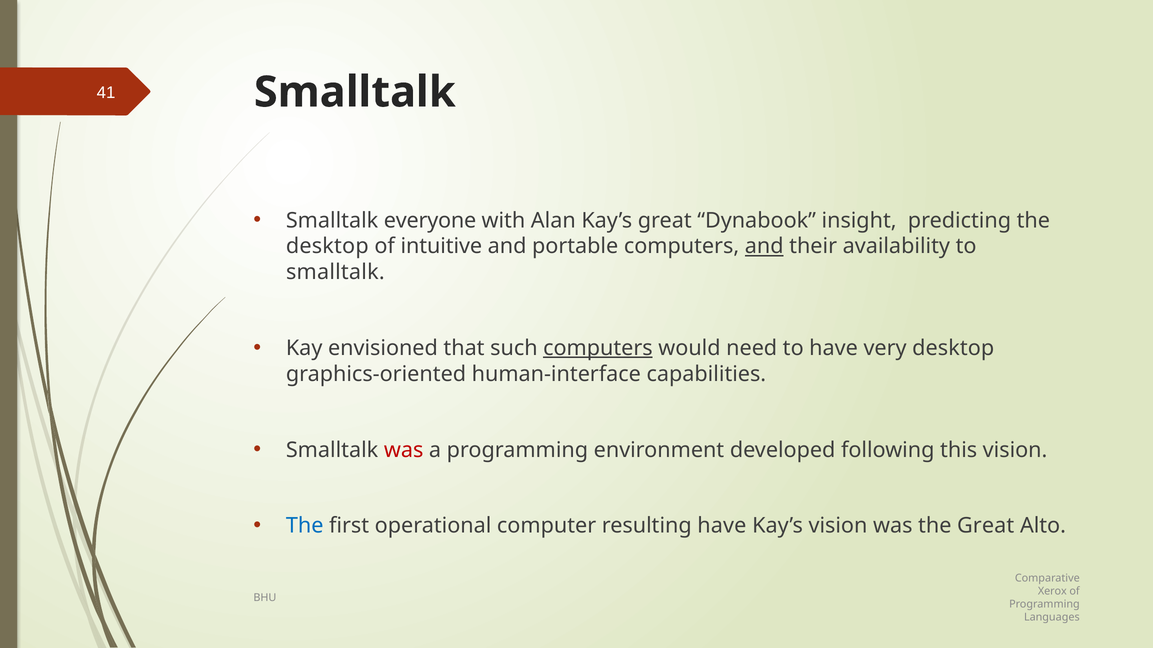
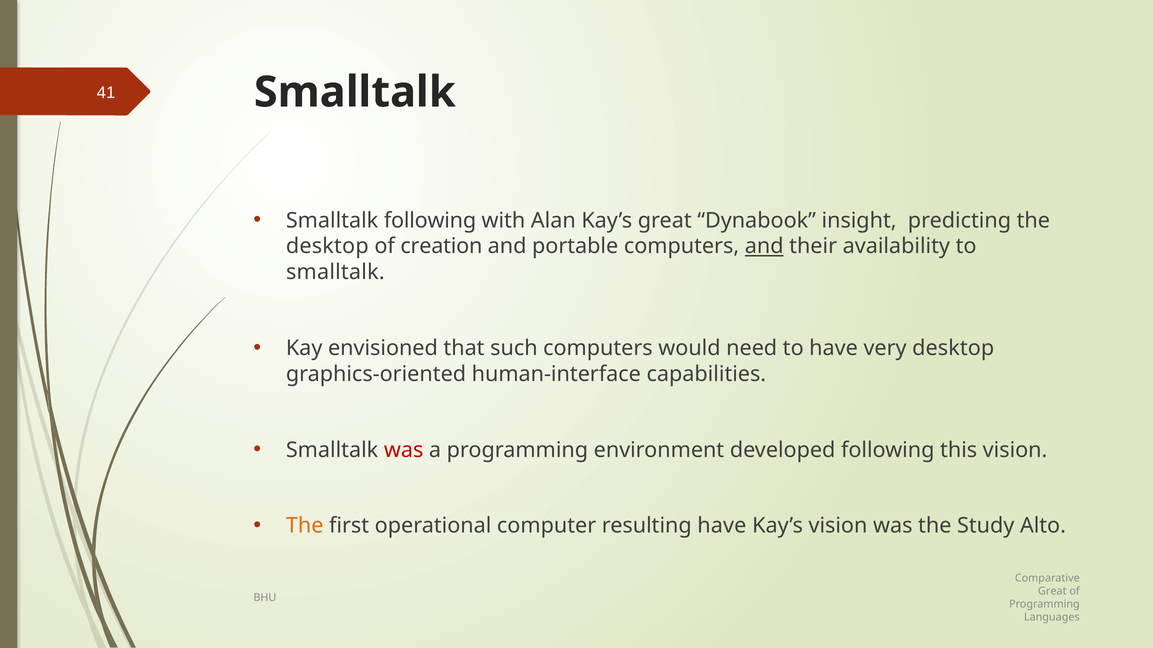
Smalltalk everyone: everyone -> following
intuitive: intuitive -> creation
computers at (598, 348) underline: present -> none
The at (305, 526) colour: blue -> orange
the Great: Great -> Study
Xerox at (1052, 591): Xerox -> Great
